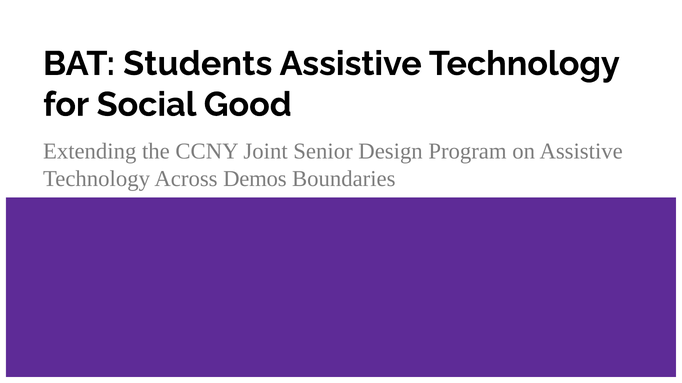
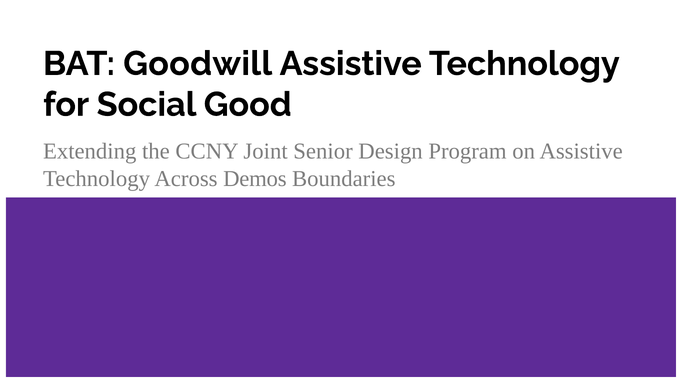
Students: Students -> Goodwill
